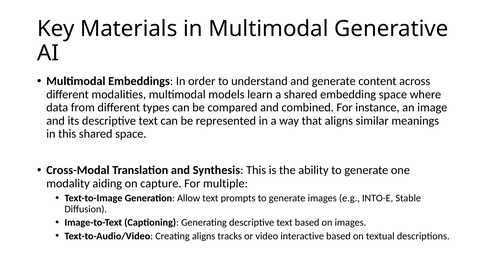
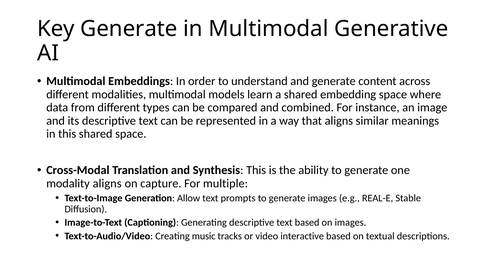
Key Materials: Materials -> Generate
modality aiding: aiding -> aligns
INTO-E: INTO-E -> REAL-E
Creating aligns: aligns -> music
